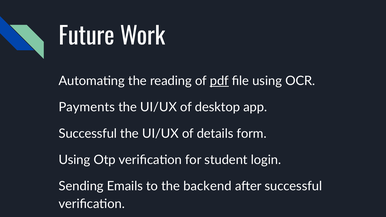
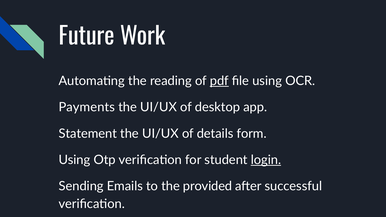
Successful at (88, 134): Successful -> Statement
login underline: none -> present
backend: backend -> provided
